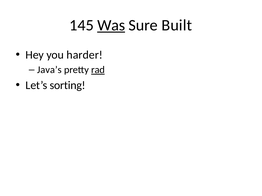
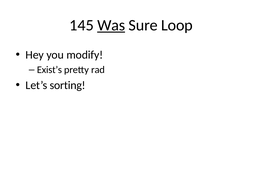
Built: Built -> Loop
harder: harder -> modify
Java’s: Java’s -> Exist’s
rad underline: present -> none
